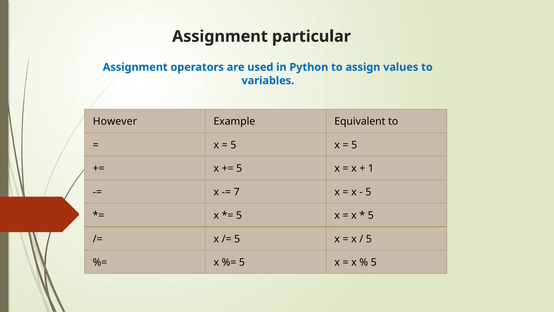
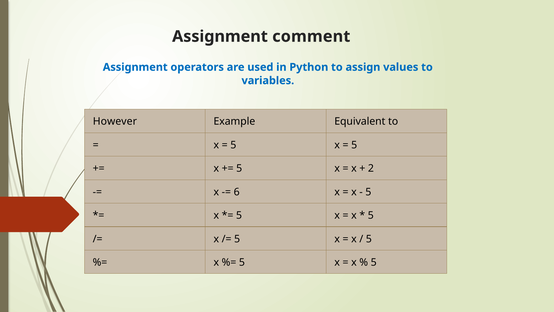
particular: particular -> comment
1: 1 -> 2
7: 7 -> 6
